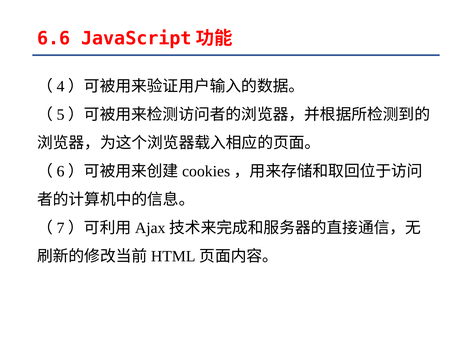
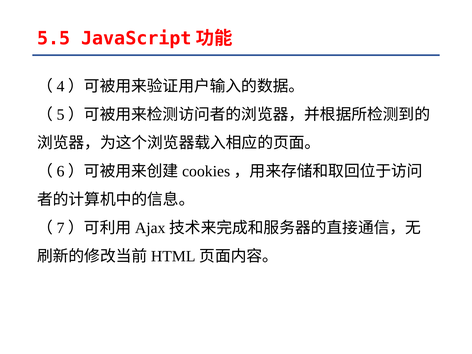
6.6: 6.6 -> 5.5
